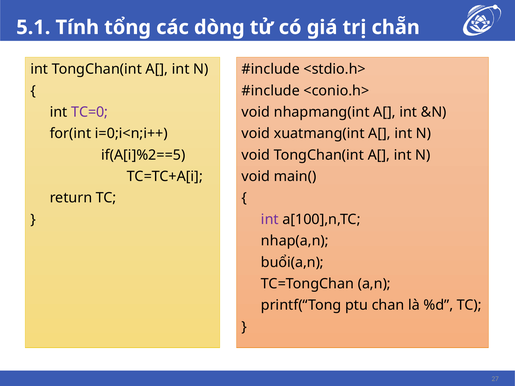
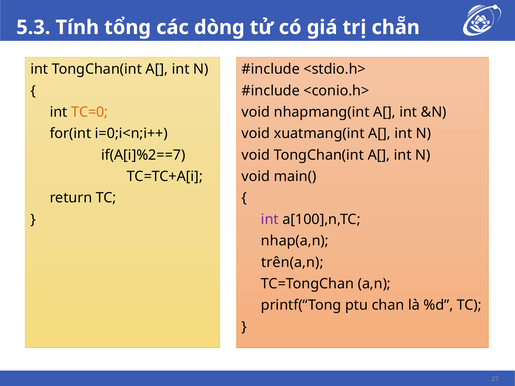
5.1: 5.1 -> 5.3
TC=0 colour: purple -> orange
if(A[i]%2==5: if(A[i]%2==5 -> if(A[i]%2==7
buổi(a,n: buổi(a,n -> trên(a,n
